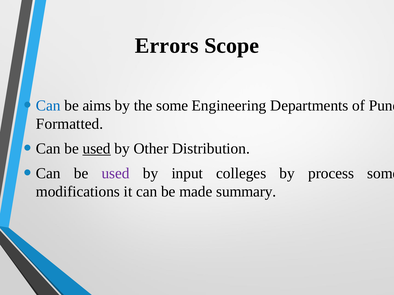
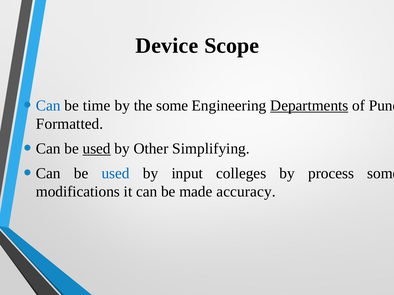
Errors: Errors -> Device
aims: aims -> time
Departments underline: none -> present
Distribution: Distribution -> Simplifying
used at (116, 174) colour: purple -> blue
summary: summary -> accuracy
